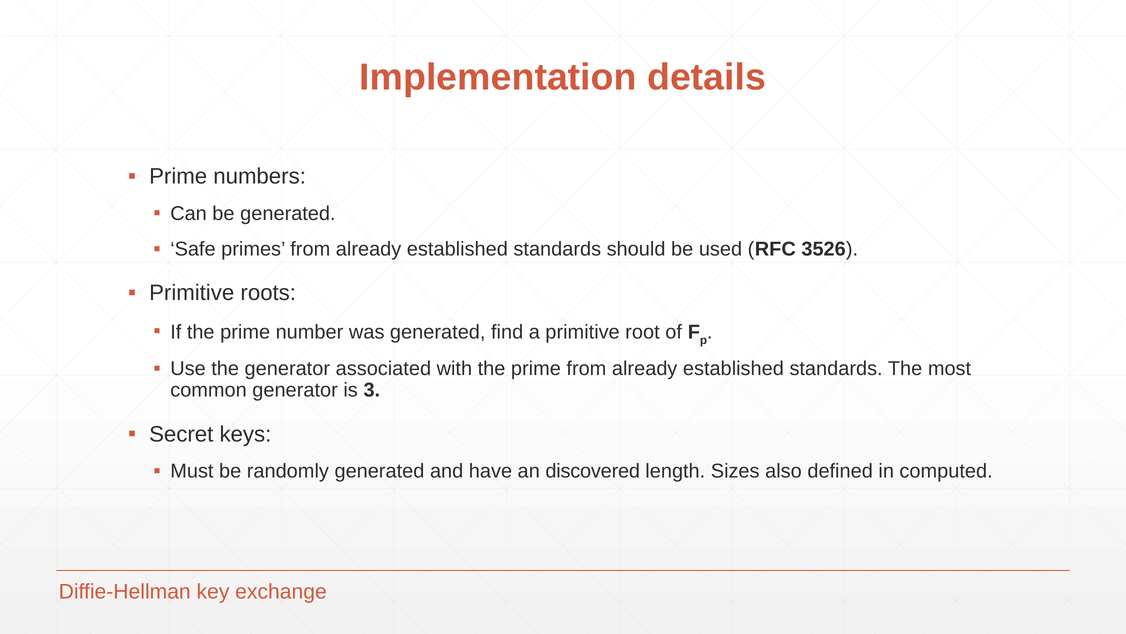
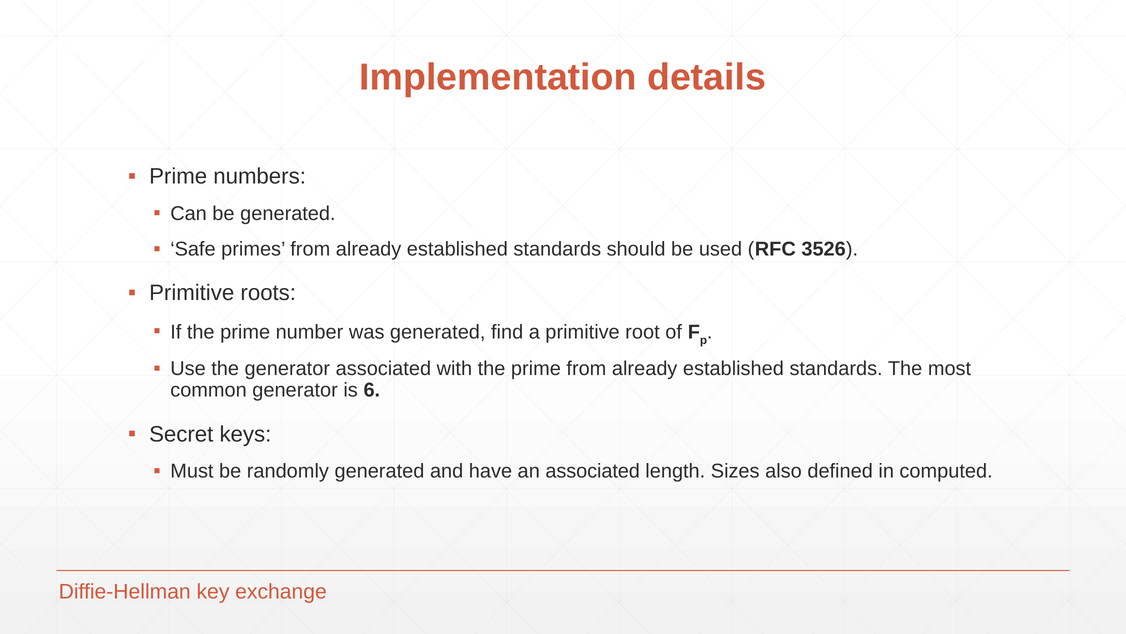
3: 3 -> 6
an discovered: discovered -> associated
